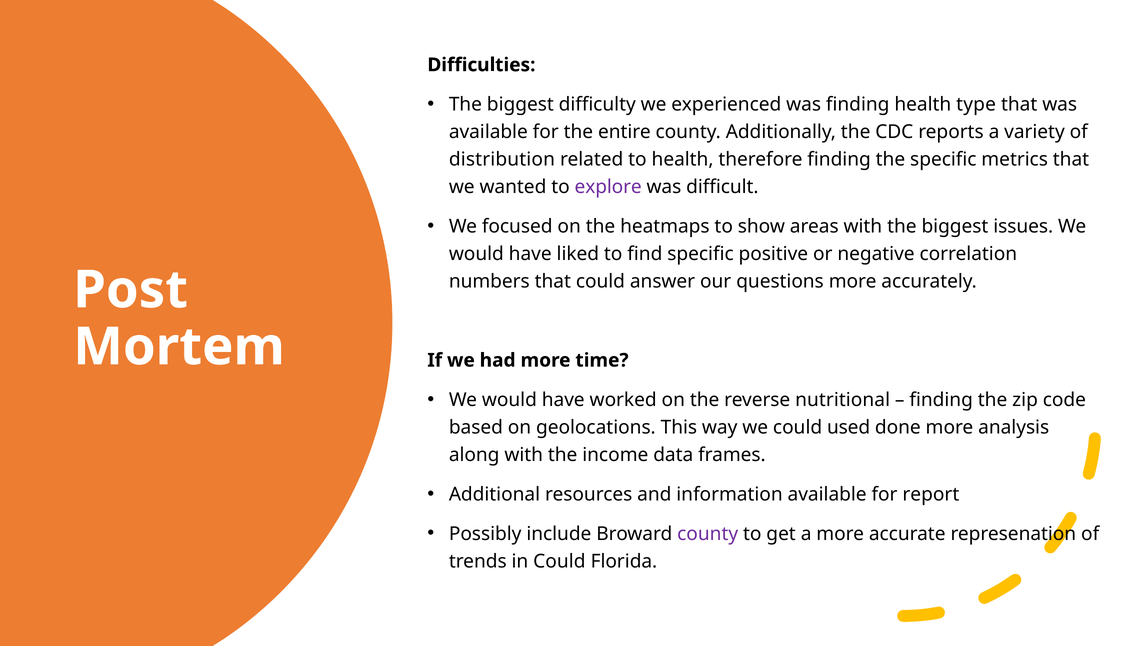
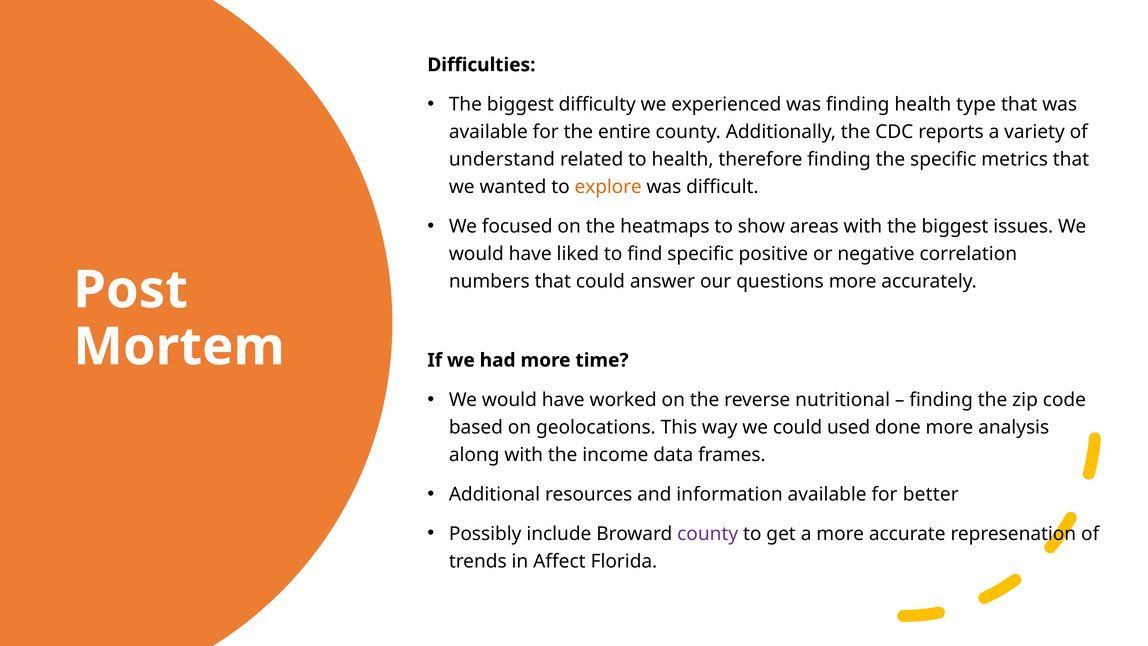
distribution: distribution -> understand
explore colour: purple -> orange
report: report -> better
in Could: Could -> Affect
